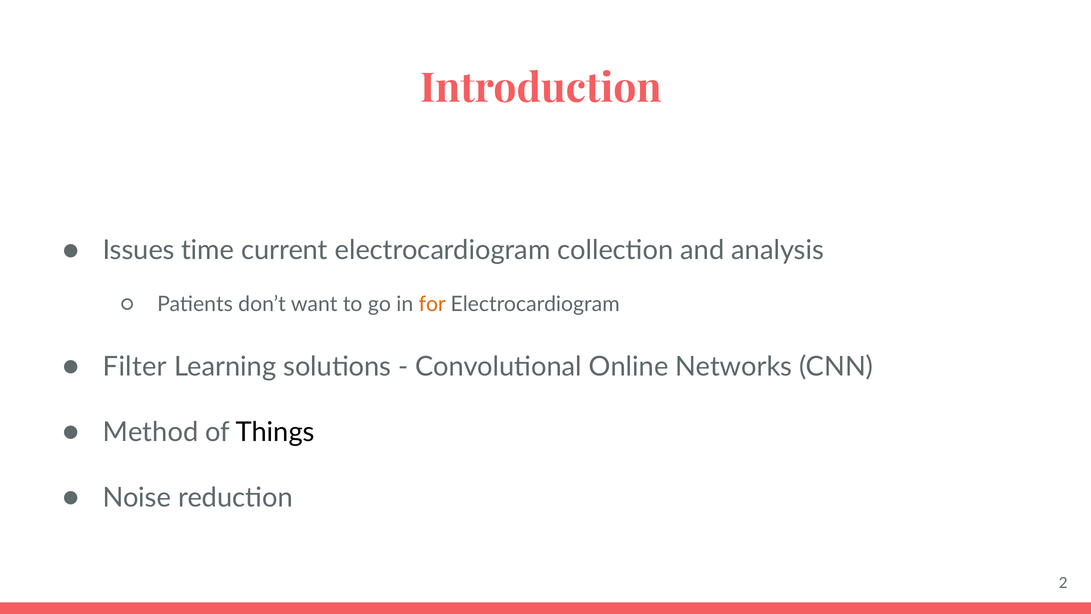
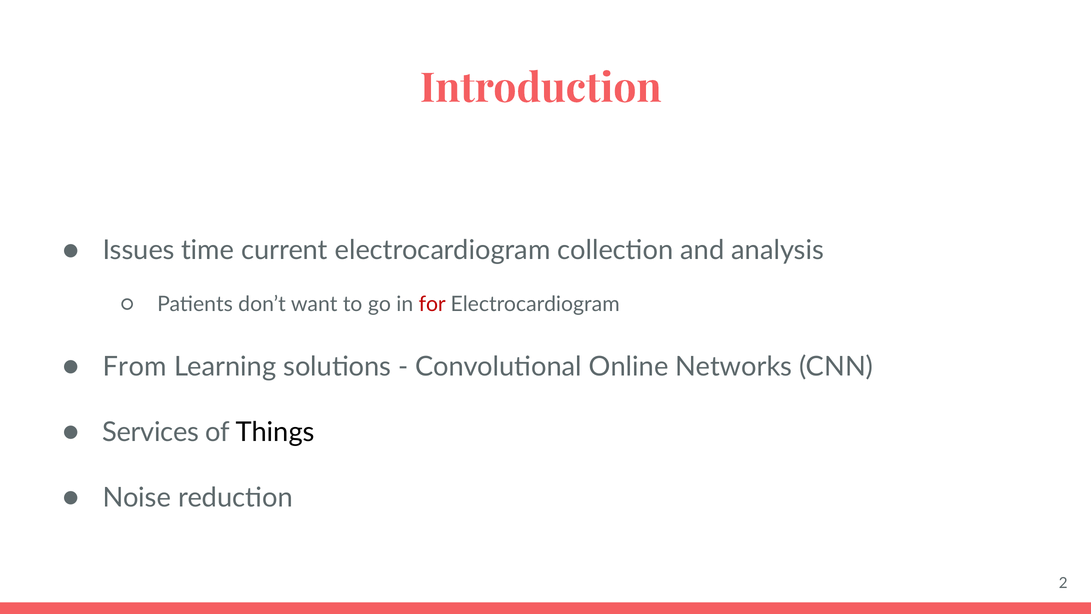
for colour: orange -> red
Filter: Filter -> From
Method: Method -> Services
